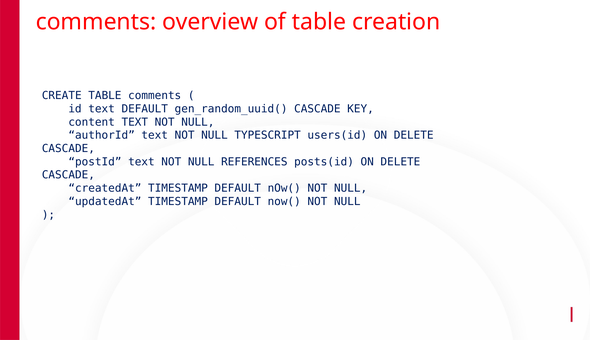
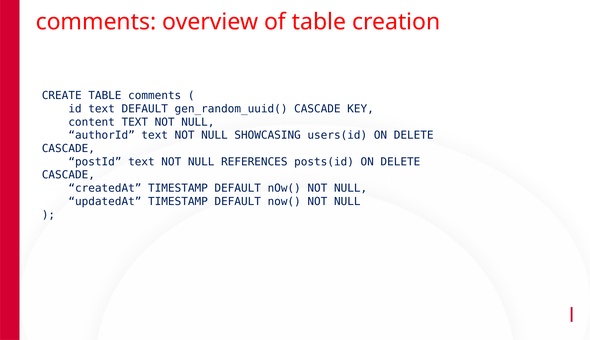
TYPESCRIPT: TYPESCRIPT -> SHOWCASING
